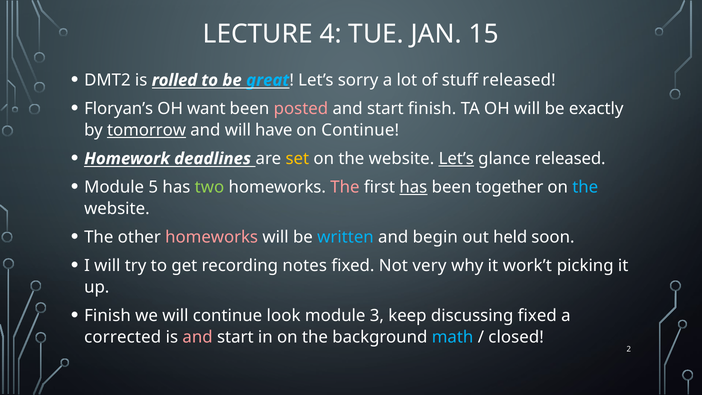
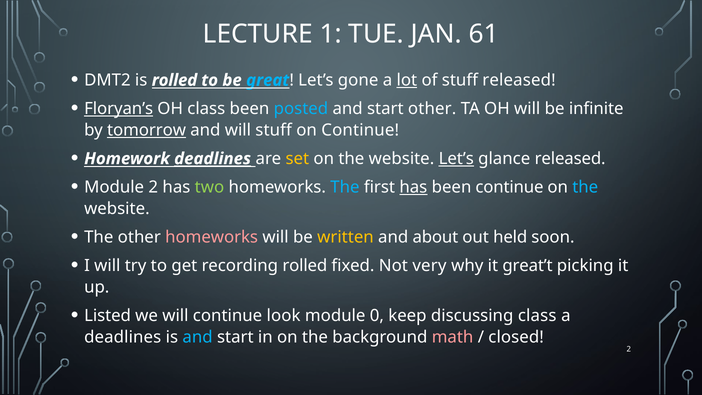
4: 4 -> 1
15: 15 -> 61
sorry: sorry -> gone
lot underline: none -> present
Floryan’s underline: none -> present
OH want: want -> class
posted colour: pink -> light blue
start finish: finish -> other
exactly: exactly -> infinite
will have: have -> stuff
deadlines at (213, 159) underline: none -> present
Module 5: 5 -> 2
The at (345, 187) colour: pink -> light blue
been together: together -> continue
written colour: light blue -> yellow
begin: begin -> about
recording notes: notes -> rolled
work’t: work’t -> great’t
Finish at (107, 316): Finish -> Listed
3: 3 -> 0
discussing fixed: fixed -> class
corrected at (123, 337): corrected -> deadlines
and at (198, 337) colour: pink -> light blue
math colour: light blue -> pink
